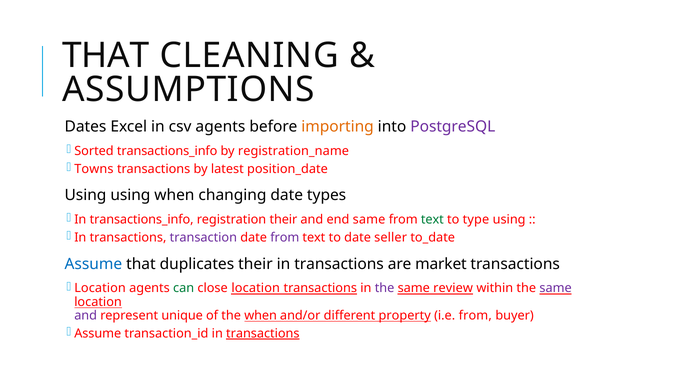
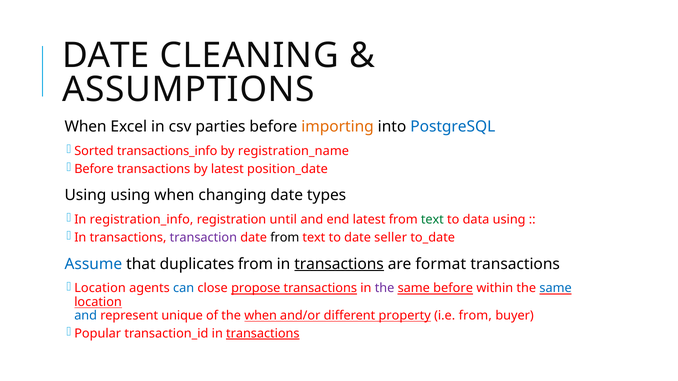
THAT at (106, 56): THAT -> DATE
Dates at (85, 127): Dates -> When
csv agents: agents -> parties
PostgreSQL colour: purple -> blue
Towns at (94, 169): Towns -> Before
In transactions_info: transactions_info -> registration_info
registration their: their -> until
end same: same -> latest
type: type -> data
from at (285, 238) colour: purple -> black
duplicates their: their -> from
transactions at (339, 264) underline: none -> present
market: market -> format
can colour: green -> blue
close location: location -> propose
same review: review -> before
same at (556, 289) colour: purple -> blue
and at (86, 316) colour: purple -> blue
Assume at (98, 334): Assume -> Popular
